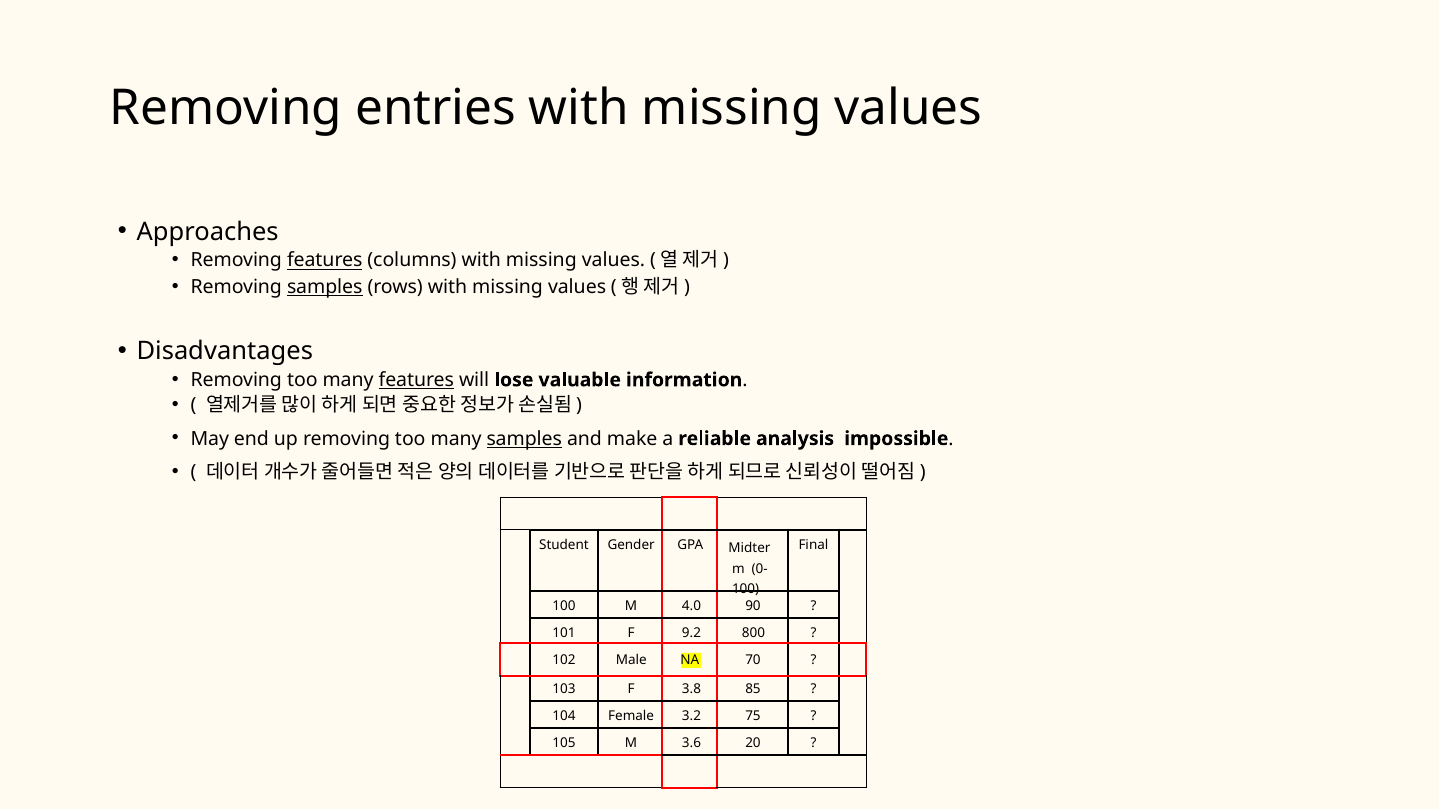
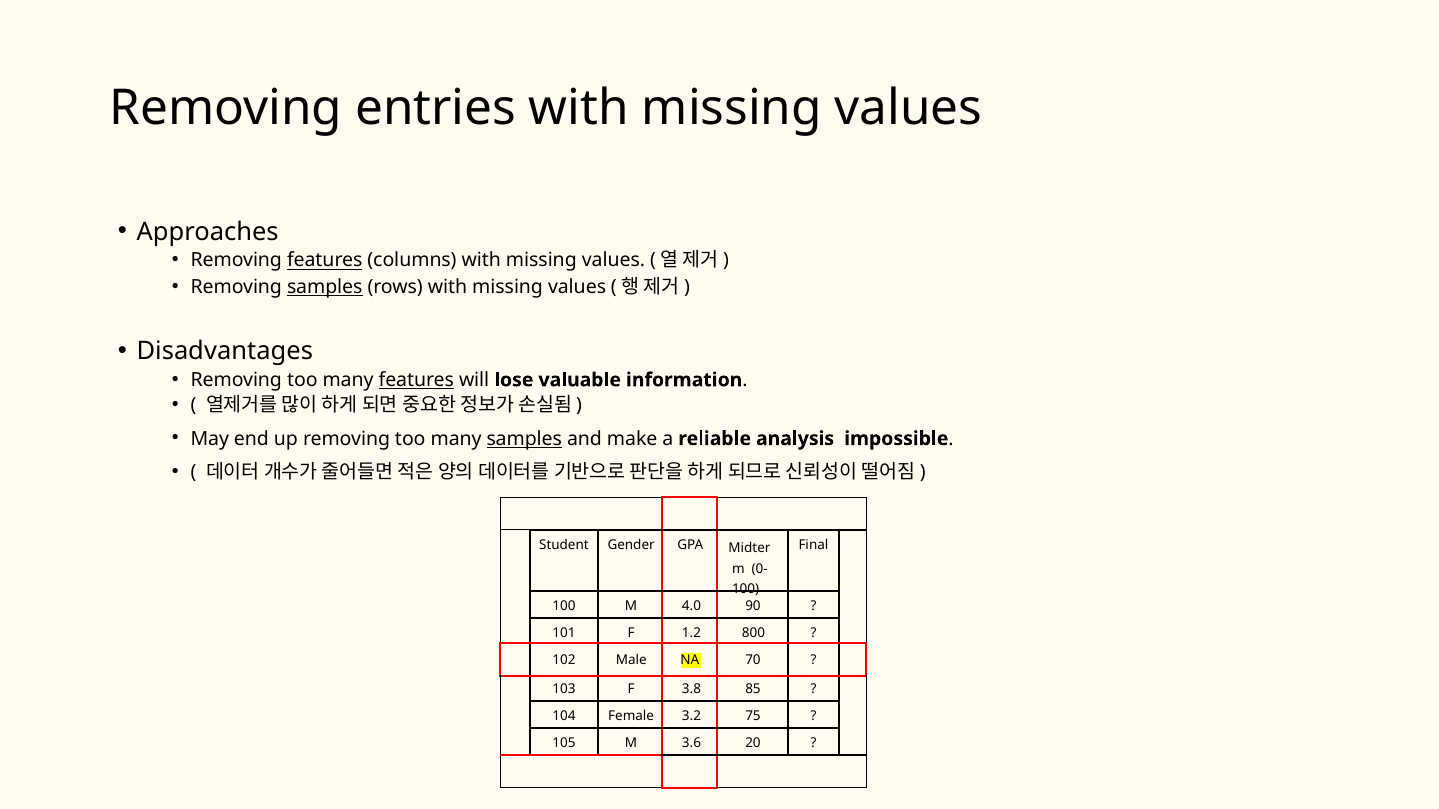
9.2: 9.2 -> 1.2
